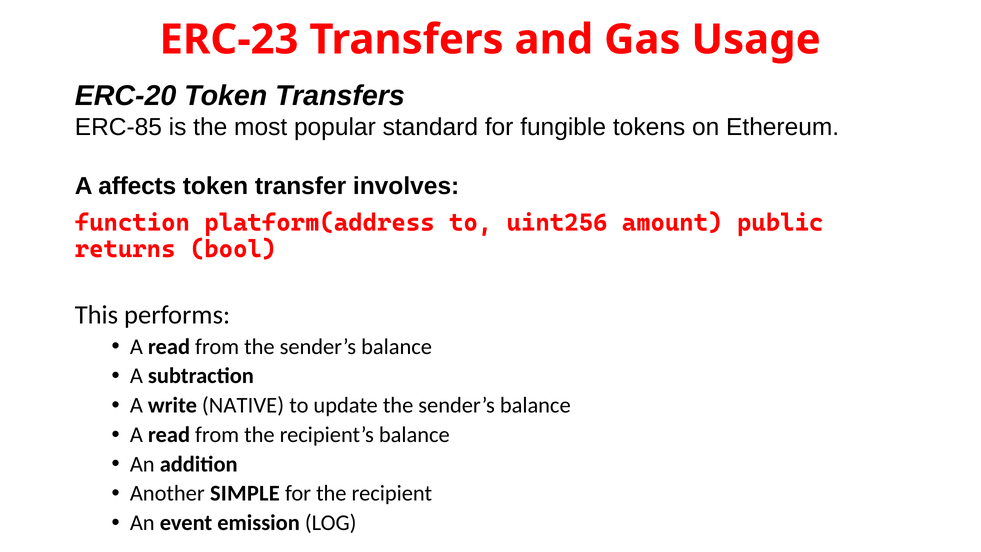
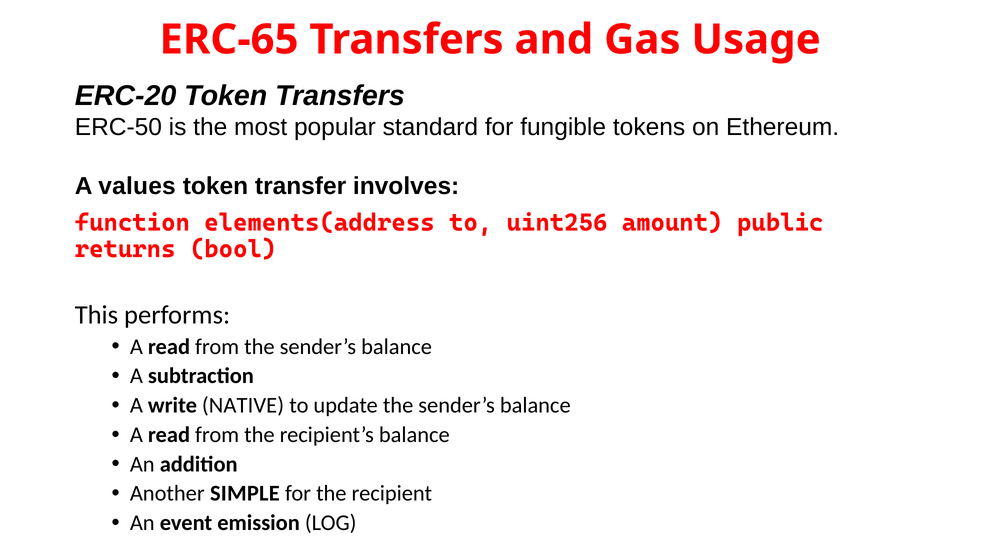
ERC-23: ERC-23 -> ERC-65
ERC-85: ERC-85 -> ERC-50
affects: affects -> values
platform(address: platform(address -> elements(address
